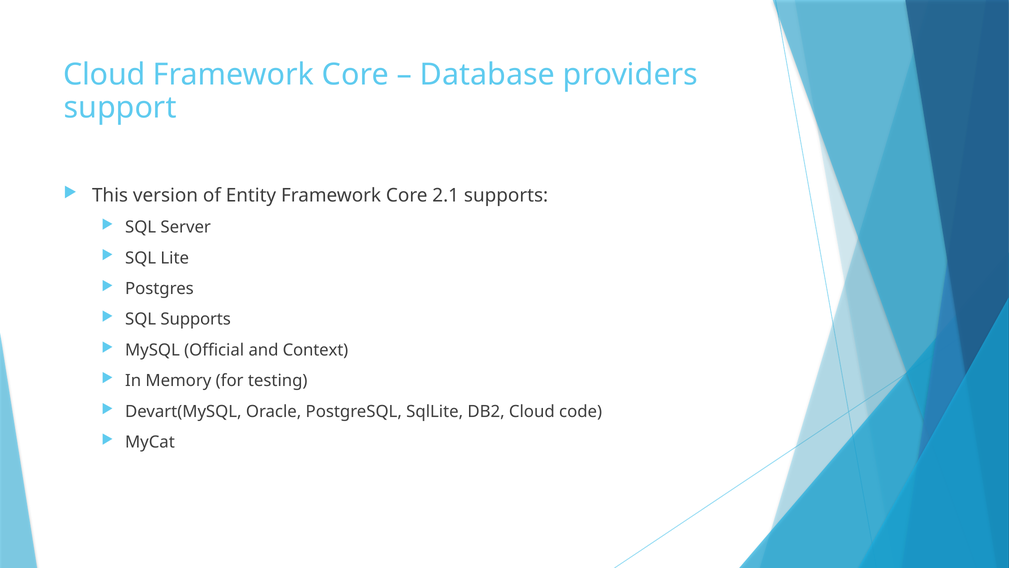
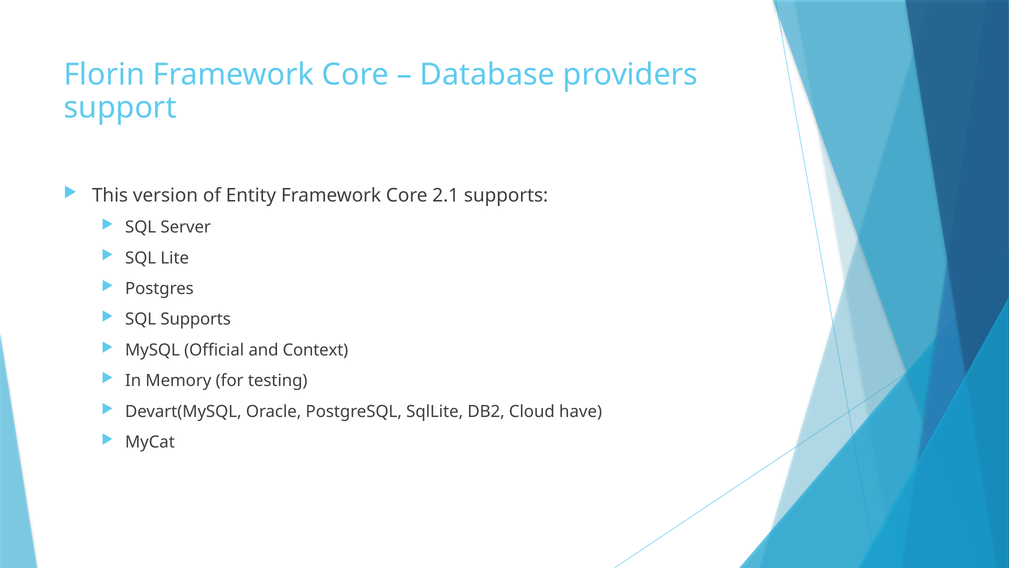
Cloud at (104, 75): Cloud -> Florin
code: code -> have
